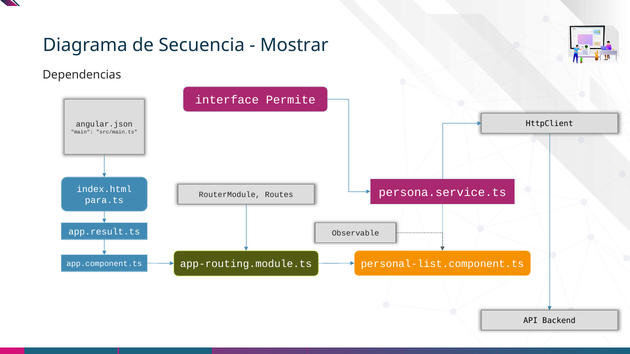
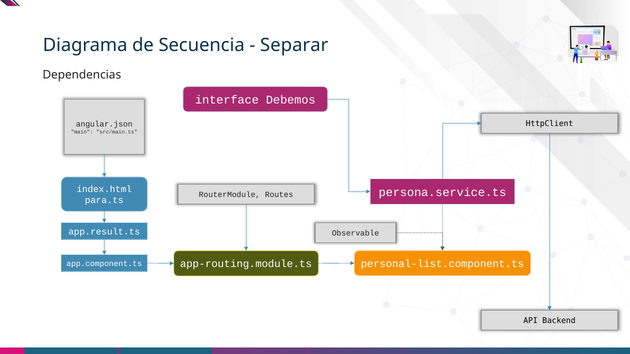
Mostrar: Mostrar -> Separar
Permite: Permite -> Debemos
